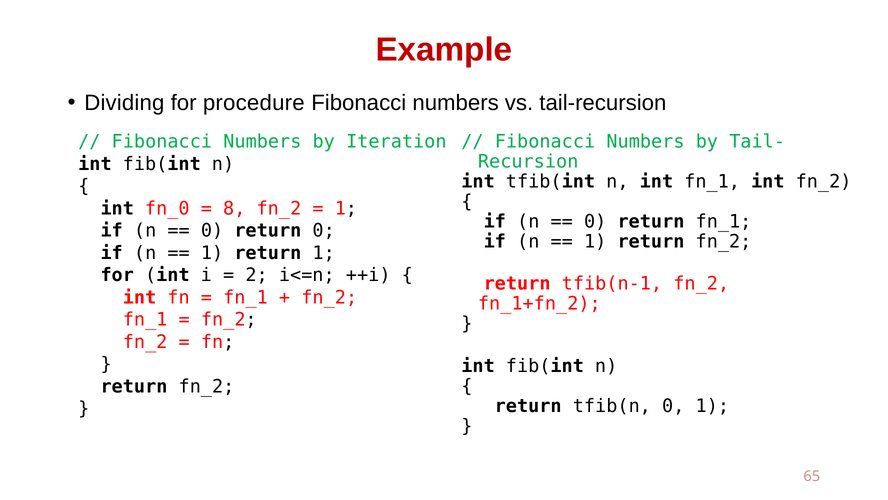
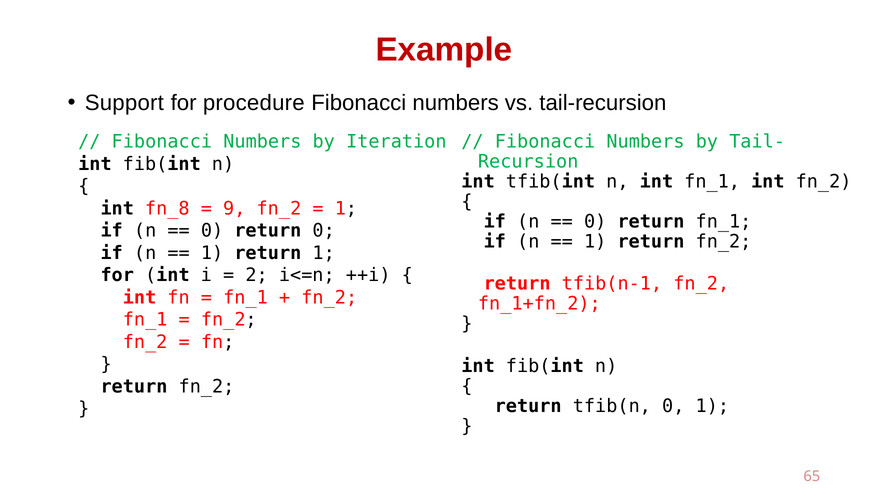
Dividing: Dividing -> Support
fn_0: fn_0 -> fn_8
8: 8 -> 9
